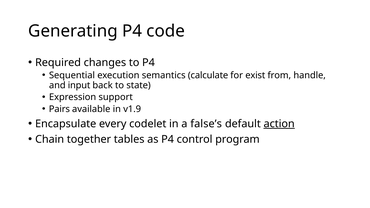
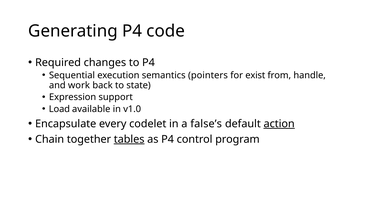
calculate: calculate -> pointers
input: input -> work
Pairs: Pairs -> Load
v1.9: v1.9 -> v1.0
tables underline: none -> present
